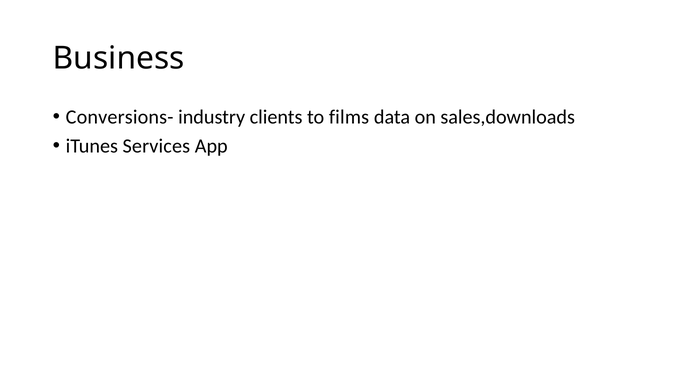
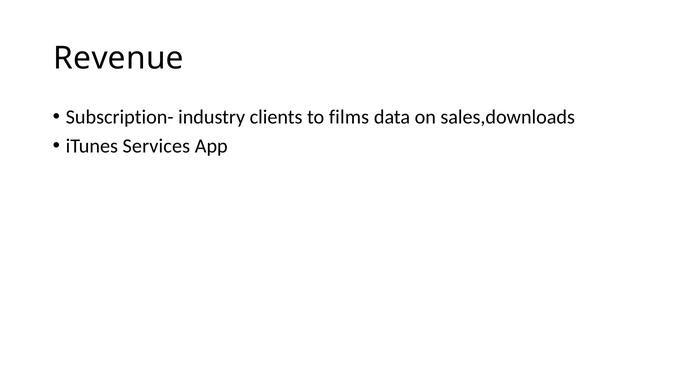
Business: Business -> Revenue
Conversions-: Conversions- -> Subscription-
